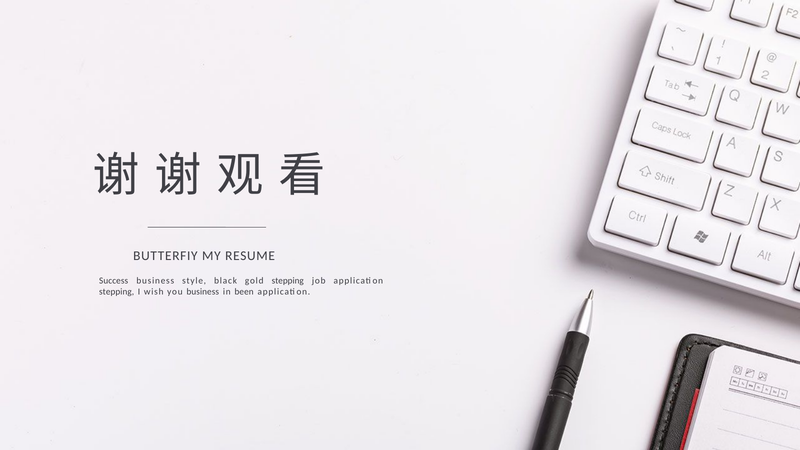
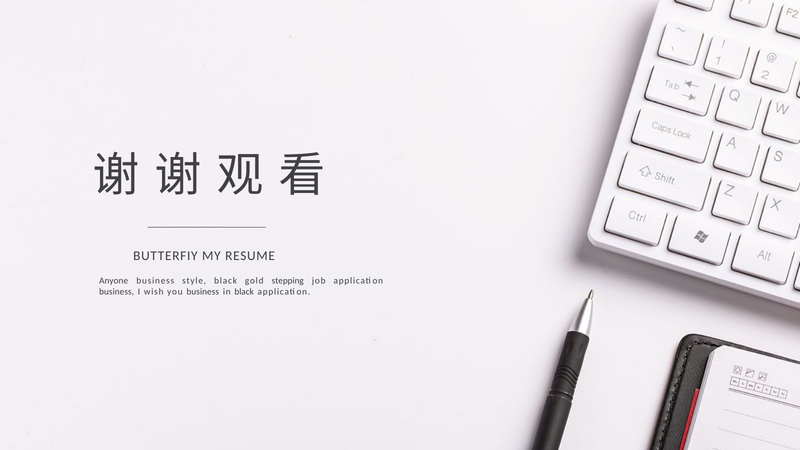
Success: Success -> Anyone
stepping at (117, 292): stepping -> business
in been: been -> black
